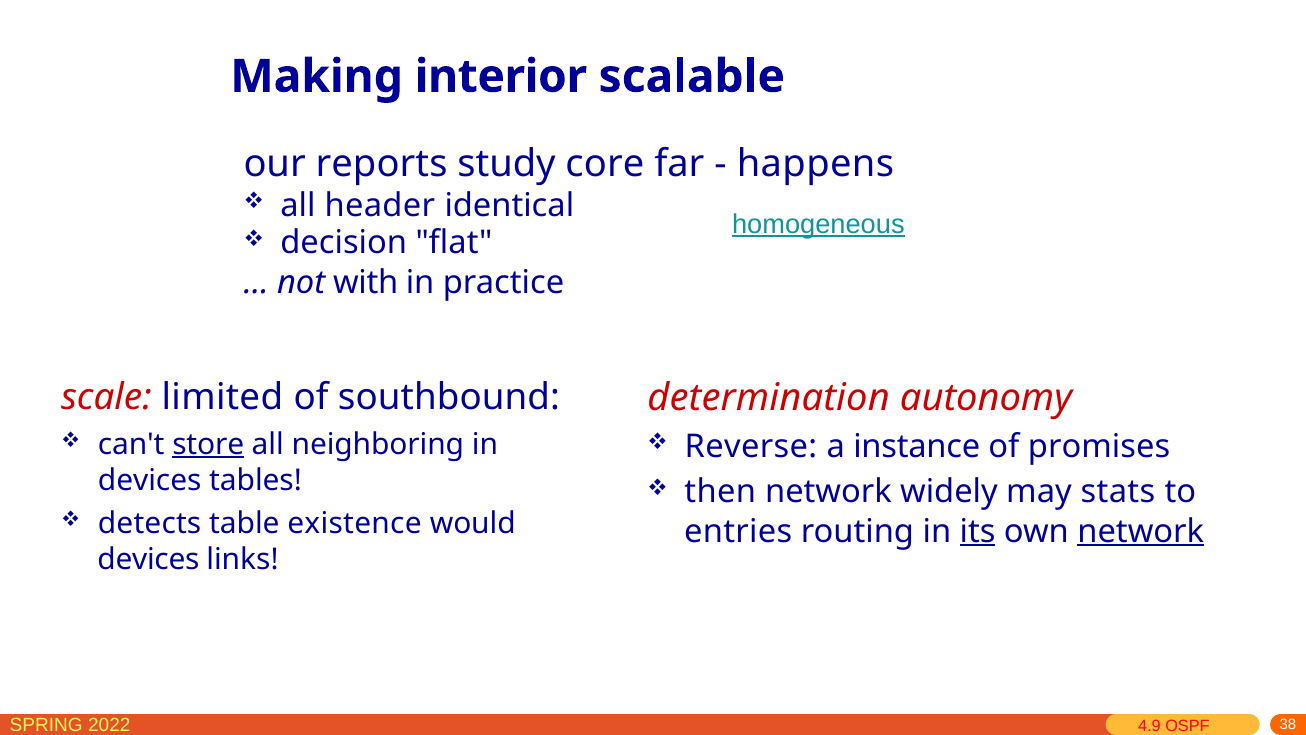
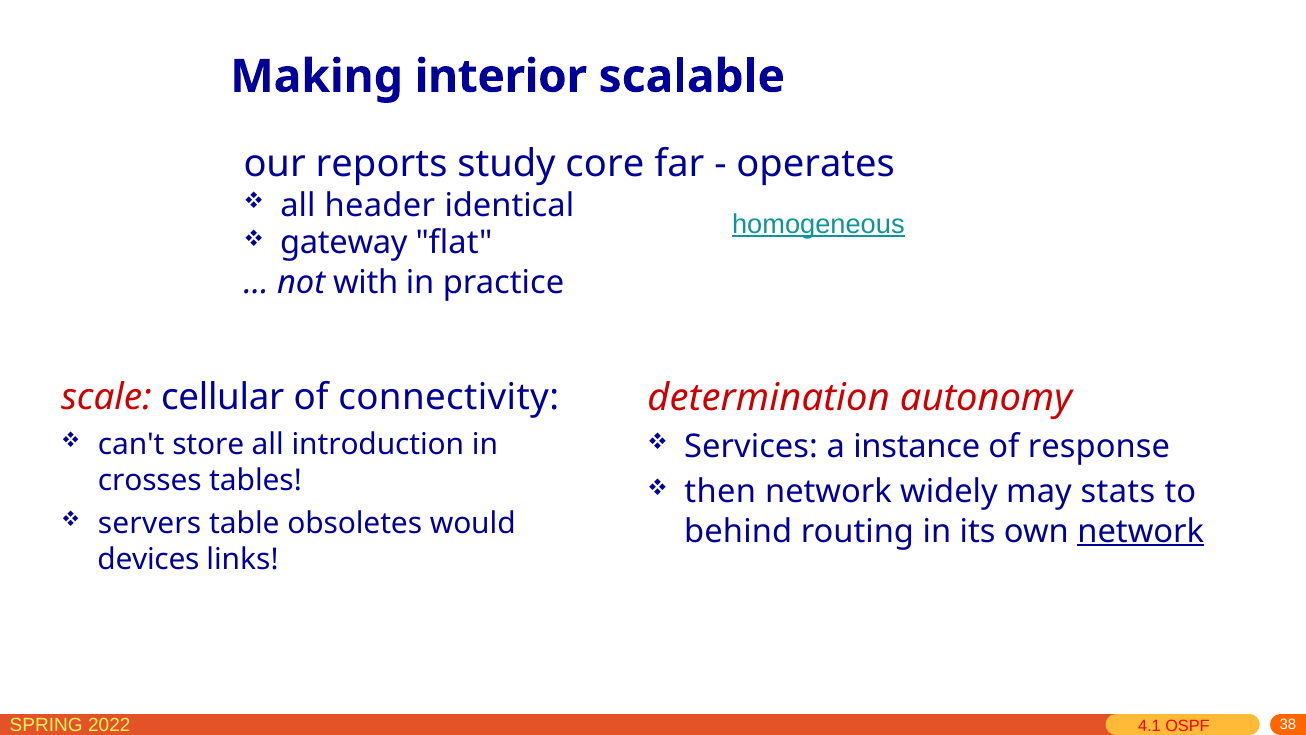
happens: happens -> operates
decision: decision -> gateway
limited: limited -> cellular
southbound: southbound -> connectivity
store underline: present -> none
neighboring: neighboring -> introduction
Reverse: Reverse -> Services
promises: promises -> response
devices at (150, 480): devices -> crosses
detects: detects -> servers
existence: existence -> obsoletes
entries: entries -> behind
its underline: present -> none
4.9: 4.9 -> 4.1
